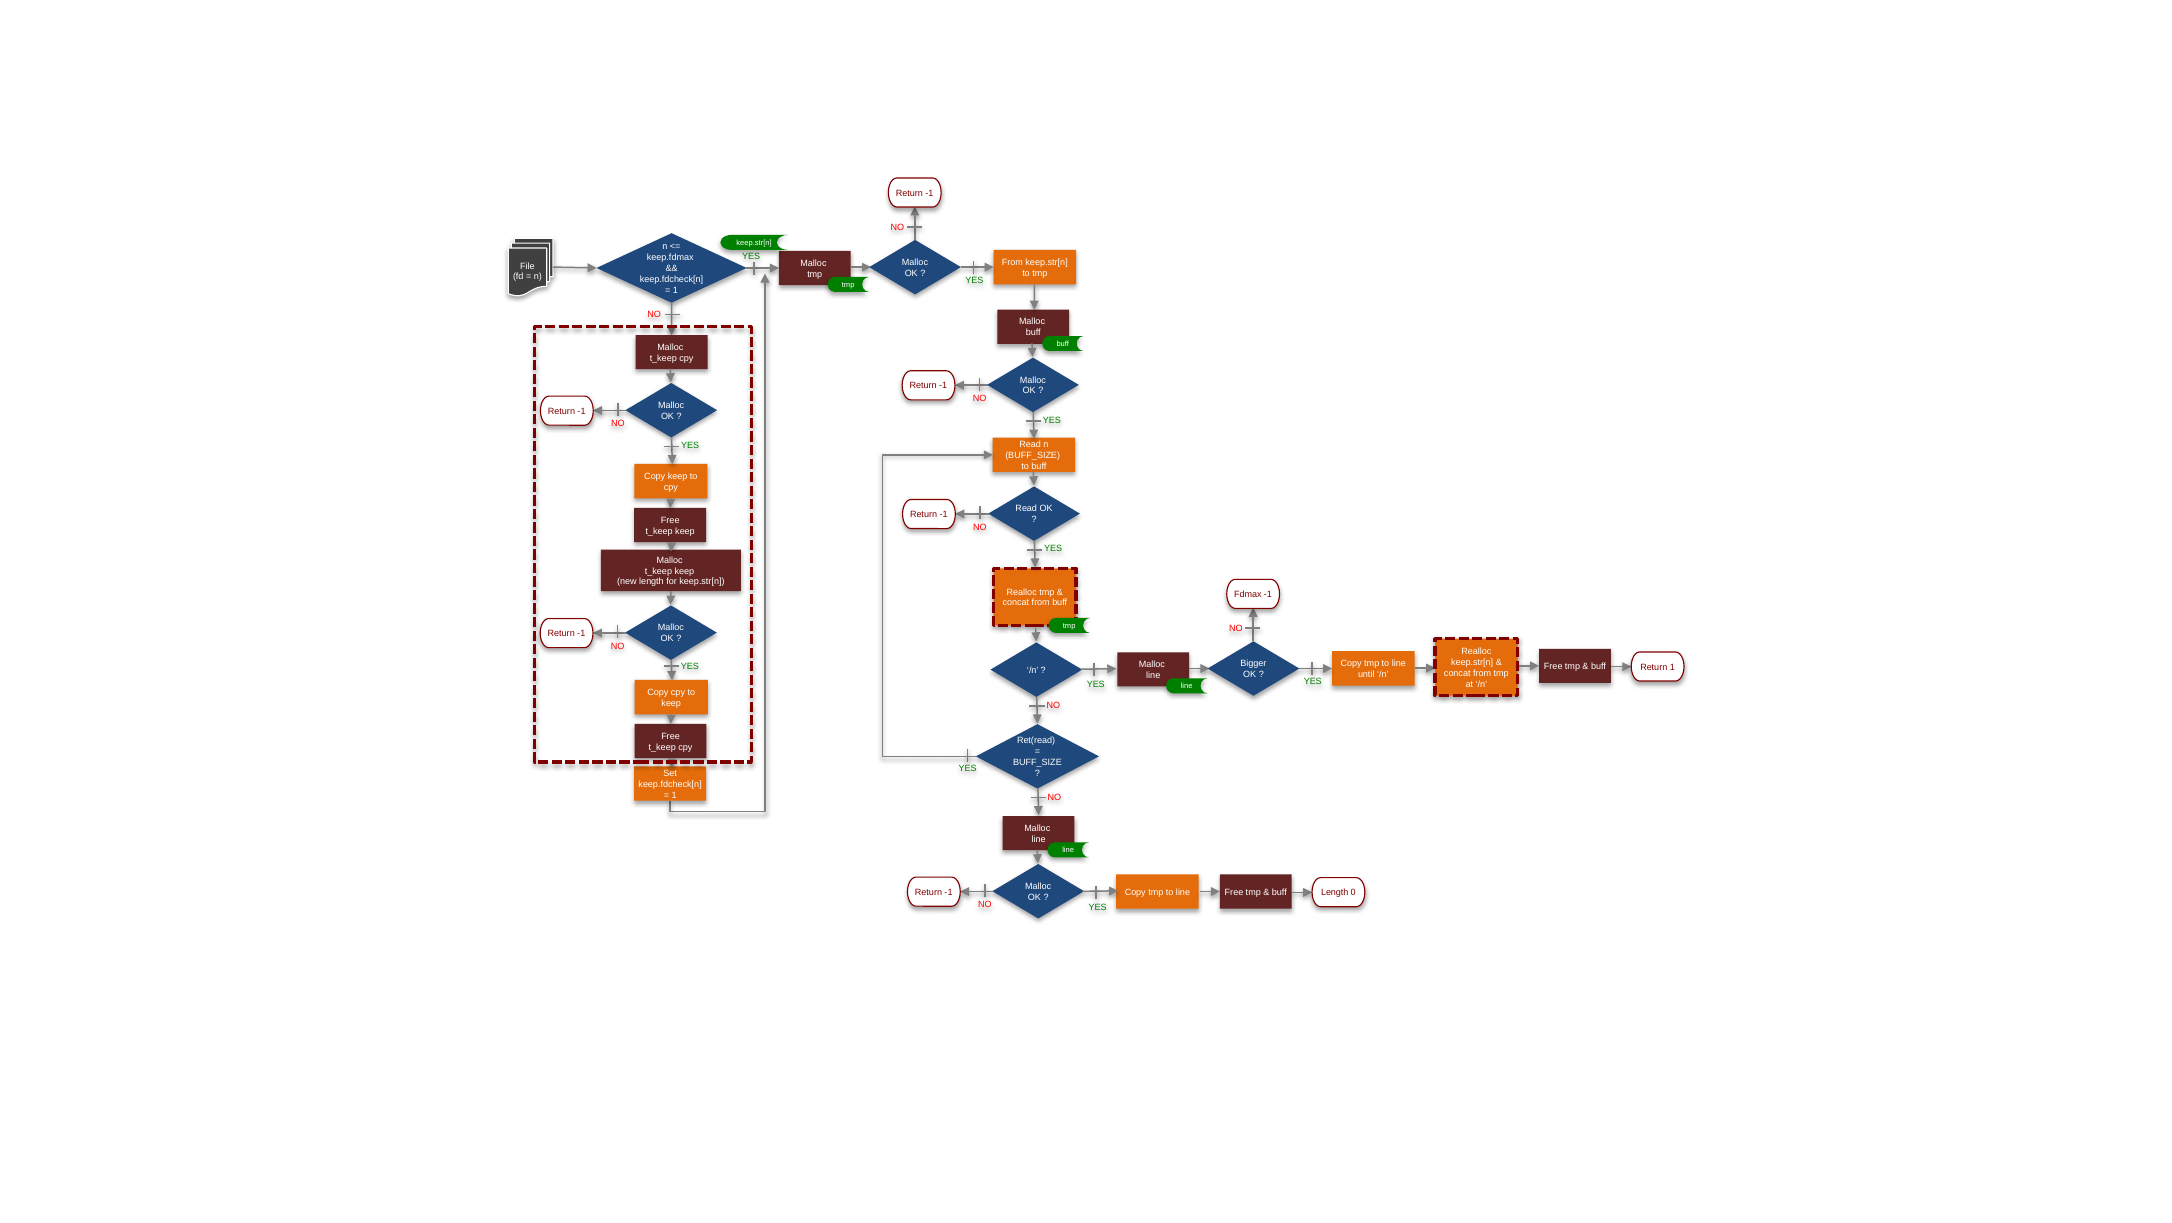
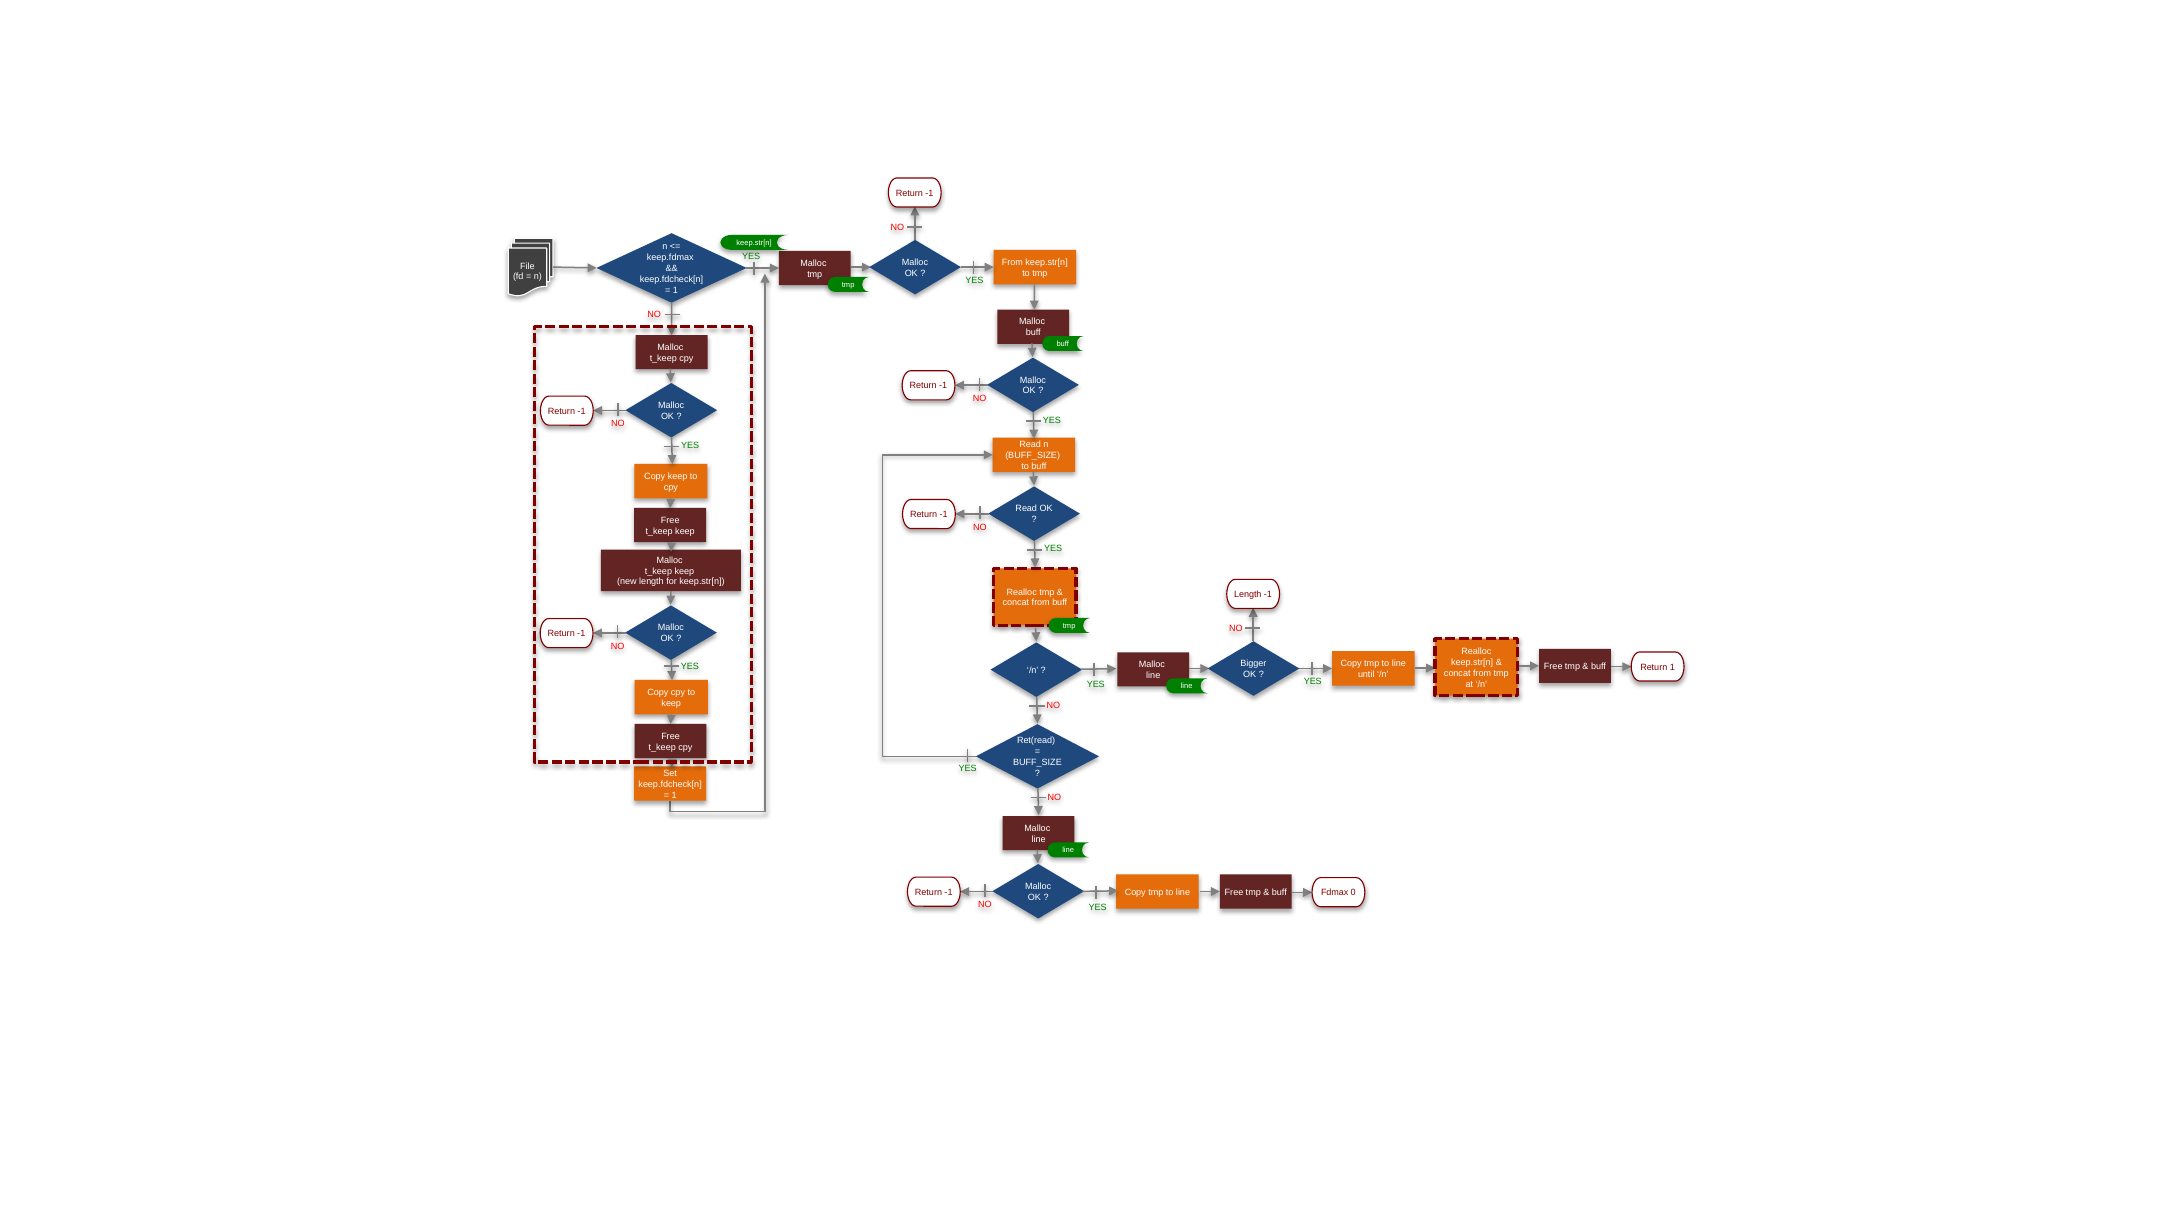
Fdmax at (1248, 594): Fdmax -> Length
buff Length: Length -> Fdmax
